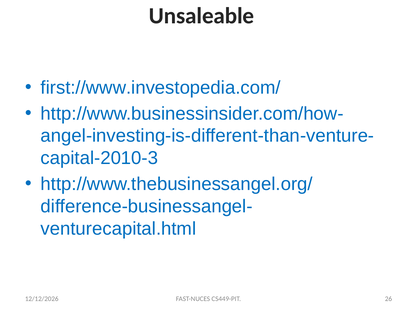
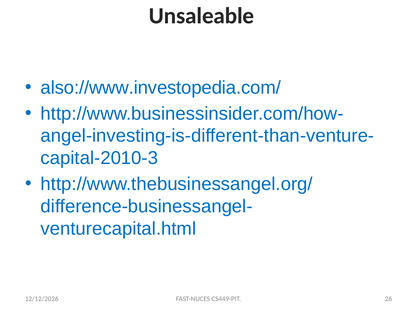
first://www.investopedia.com/: first://www.investopedia.com/ -> also://www.investopedia.com/
